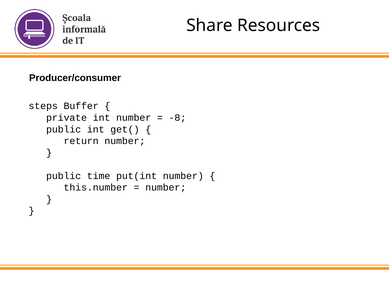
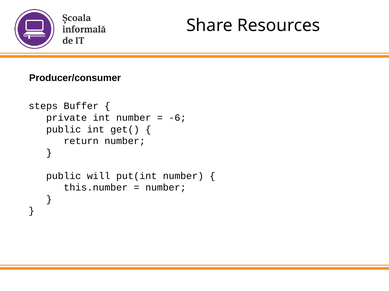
-8: -8 -> -6
time: time -> will
